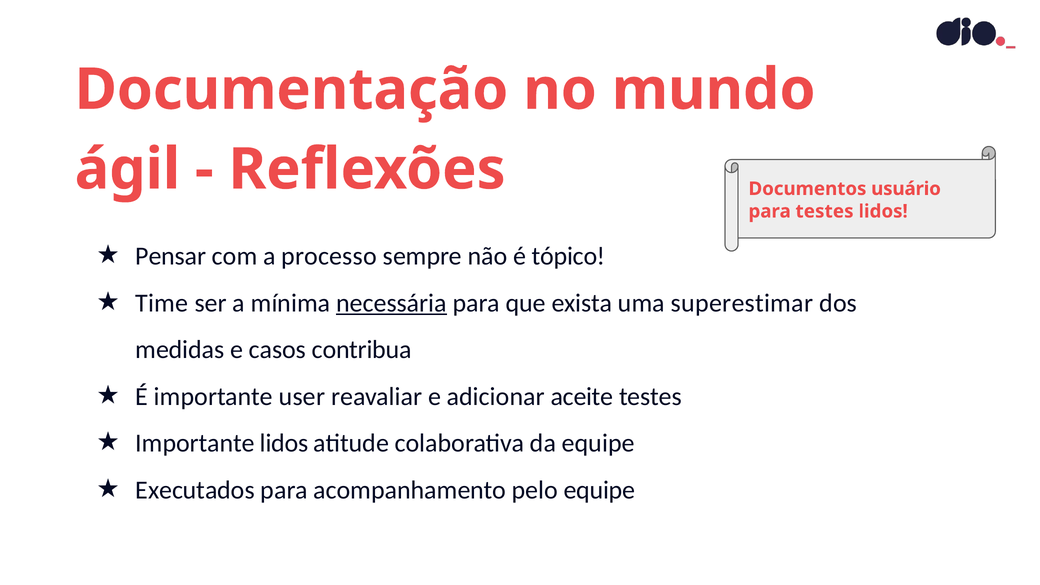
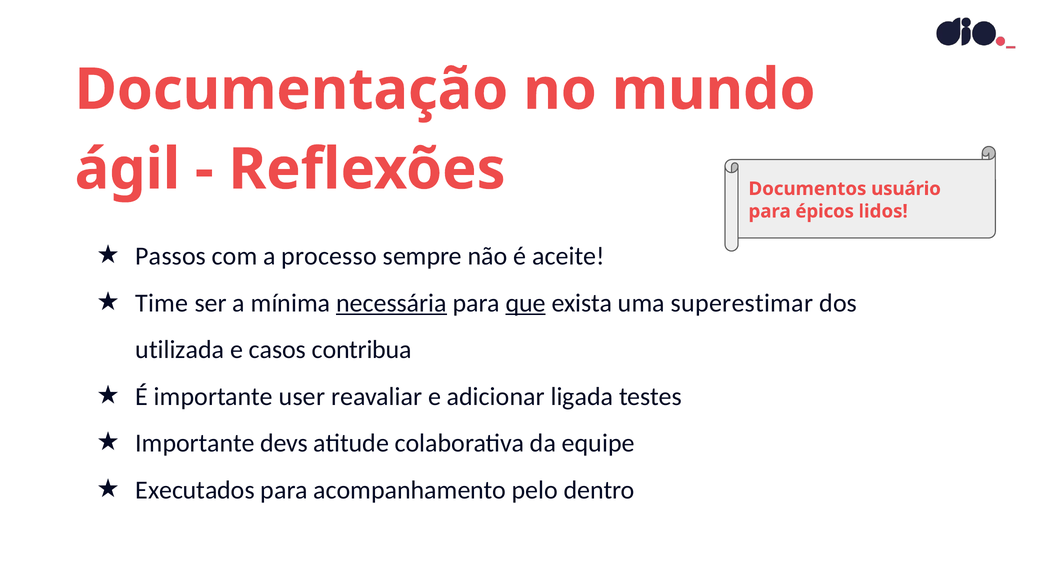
para testes: testes -> épicos
Pensar: Pensar -> Passos
tópico: tópico -> aceite
que underline: none -> present
medidas: medidas -> utilizada
aceite: aceite -> ligada
Importante lidos: lidos -> devs
pelo equipe: equipe -> dentro
